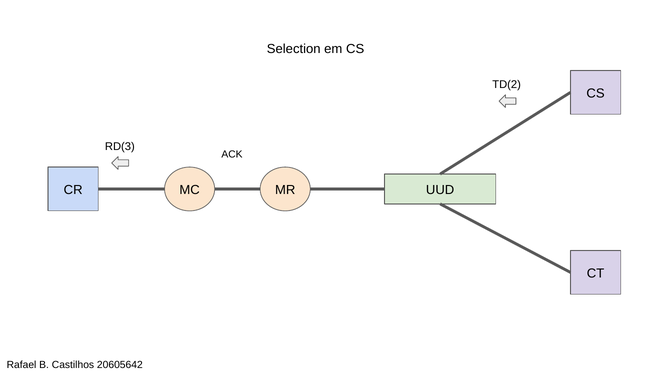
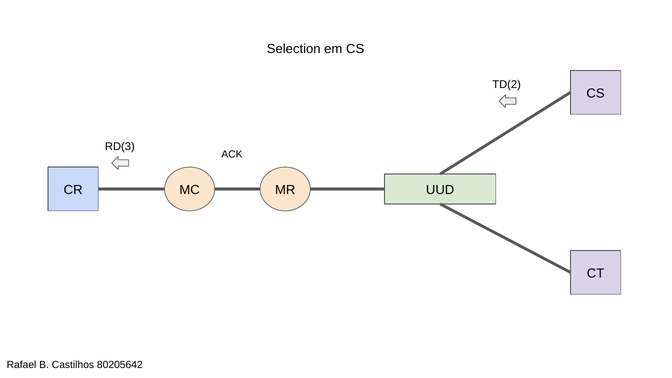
20605642: 20605642 -> 80205642
